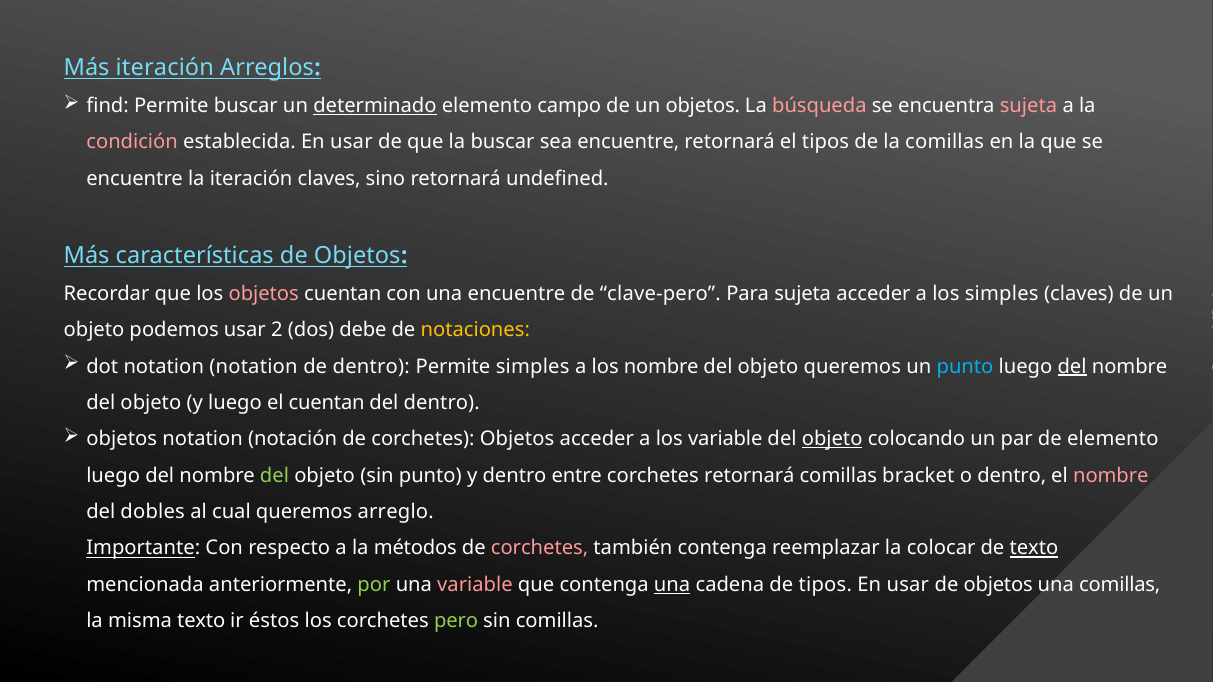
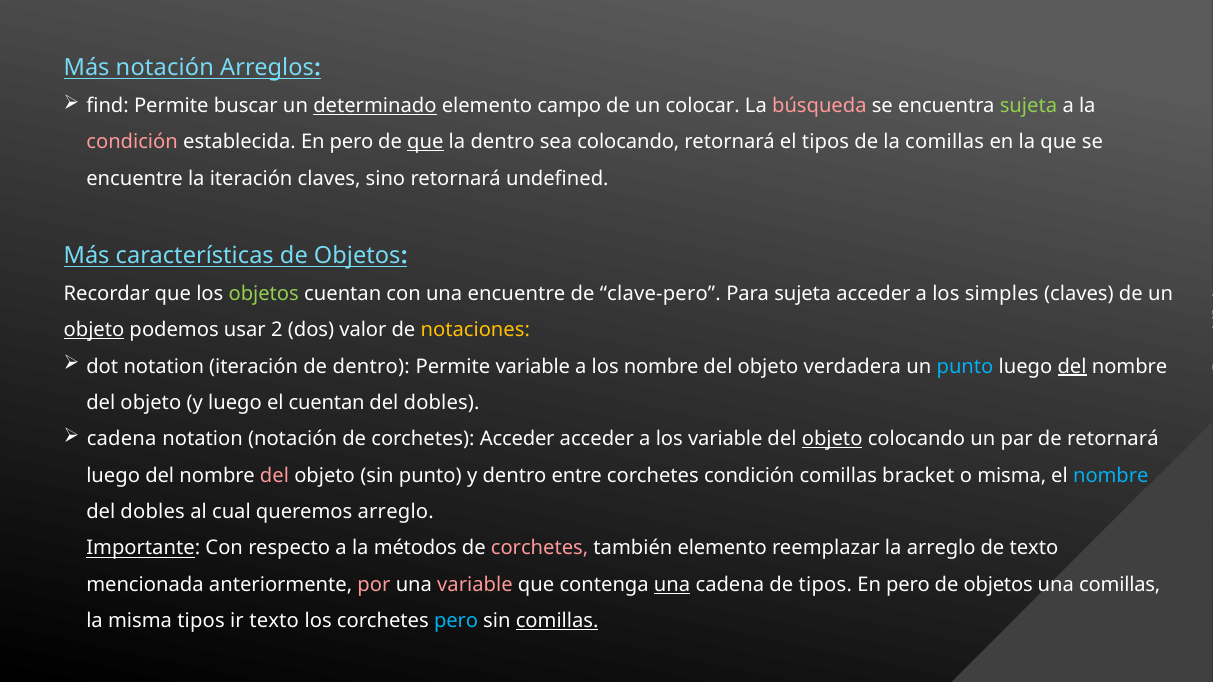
Más iteración: iteración -> notación
un objetos: objetos -> colocar
sujeta at (1028, 106) colour: pink -> light green
establecida En usar: usar -> pero
que at (425, 142) underline: none -> present
la buscar: buscar -> dentro
sea encuentre: encuentre -> colocando
objetos at (264, 294) colour: pink -> light green
objeto at (94, 330) underline: none -> present
debe: debe -> valor
notation notation: notation -> iteración
Permite simples: simples -> variable
objeto queremos: queremos -> verdadera
dentro at (442, 403): dentro -> dobles
objetos at (122, 439): objetos -> cadena
corchetes Objetos: Objetos -> Acceder
de elemento: elemento -> retornará
del at (274, 476) colour: light green -> pink
corchetes retornará: retornará -> condición
o dentro: dentro -> misma
nombre at (1111, 476) colour: pink -> light blue
también contenga: contenga -> elemento
la colocar: colocar -> arreglo
texto at (1034, 549) underline: present -> none
por colour: light green -> pink
usar at (908, 585): usar -> pero
misma texto: texto -> tipos
ir éstos: éstos -> texto
pero at (456, 621) colour: light green -> light blue
comillas at (557, 621) underline: none -> present
